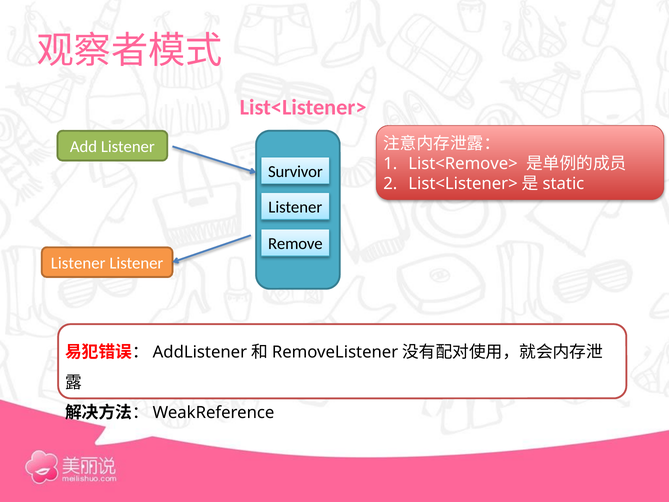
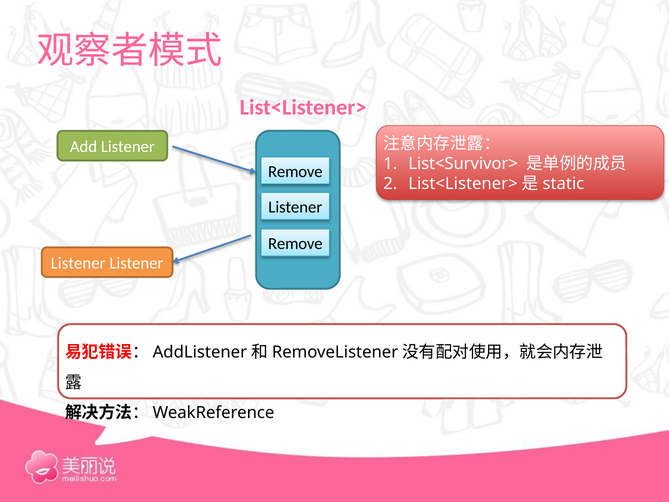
List<Remove>: List<Remove> -> List<Survivor>
Survivor at (295, 171): Survivor -> Remove
